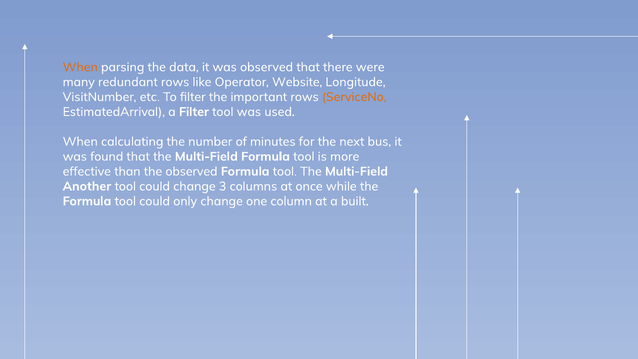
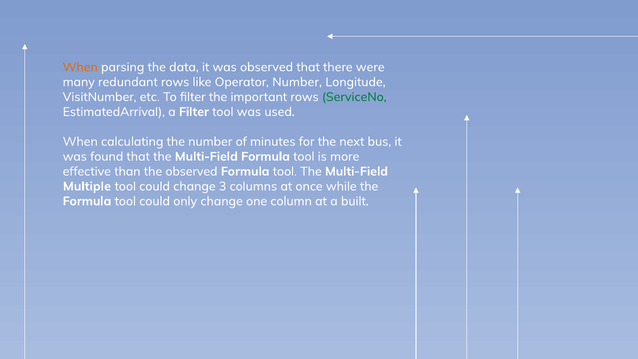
Operator Website: Website -> Number
ServiceNo colour: orange -> green
Another: Another -> Multiple
